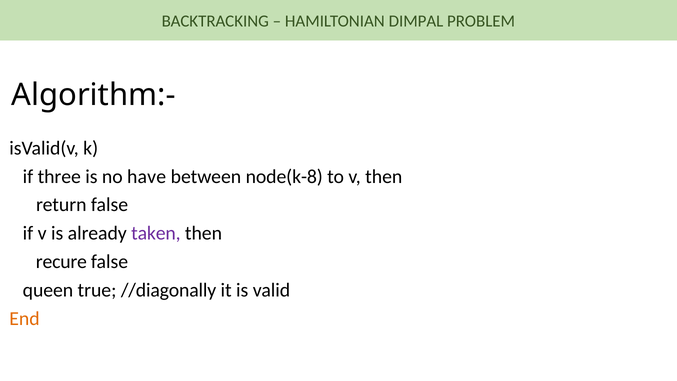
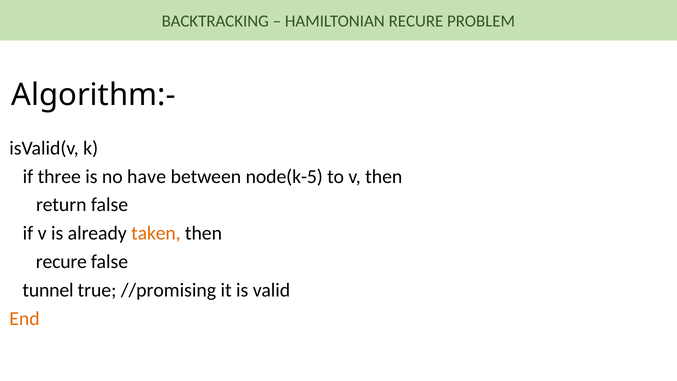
HAMILTONIAN DIMPAL: DIMPAL -> RECURE
node(k-8: node(k-8 -> node(k-5
taken colour: purple -> orange
queen: queen -> tunnel
//diagonally: //diagonally -> //promising
